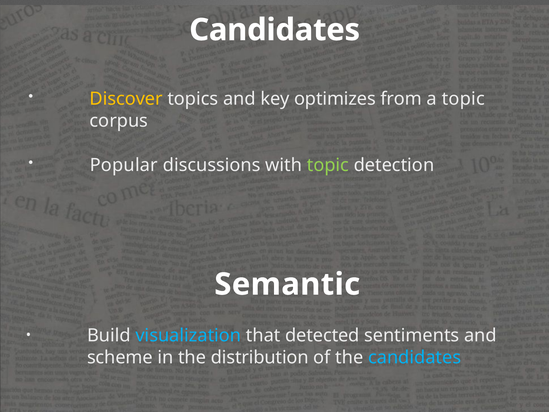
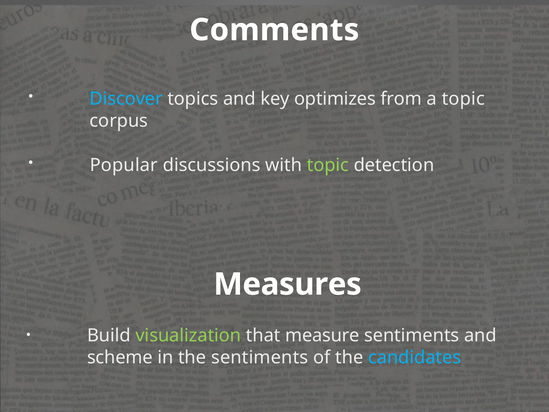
Candidates at (275, 30): Candidates -> Comments
Discover colour: yellow -> light blue
Semantic: Semantic -> Measures
visualization colour: light blue -> light green
detected: detected -> measure
the distribution: distribution -> sentiments
